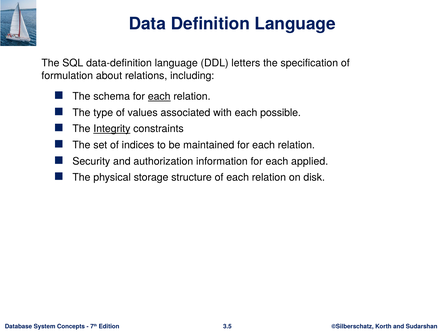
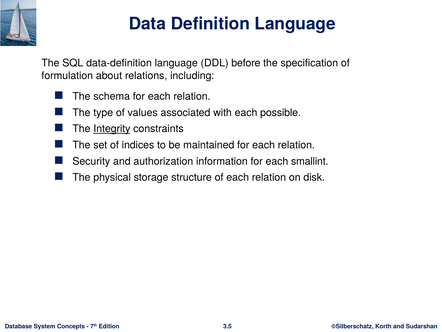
letters: letters -> before
each at (159, 96) underline: present -> none
applied: applied -> smallint
